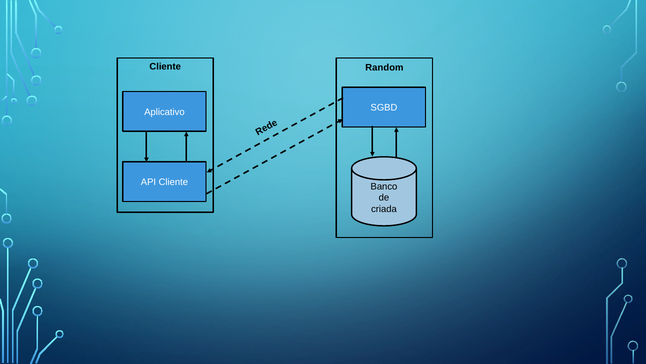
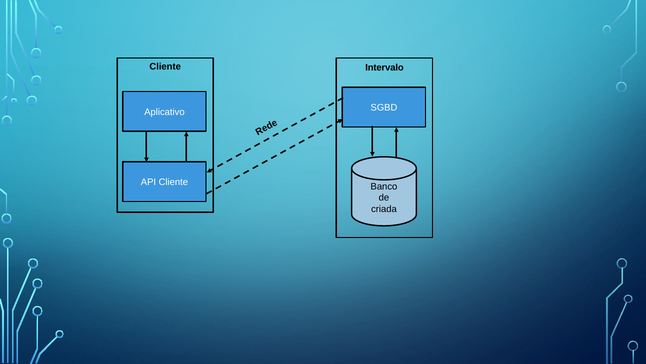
Random: Random -> Intervalo
